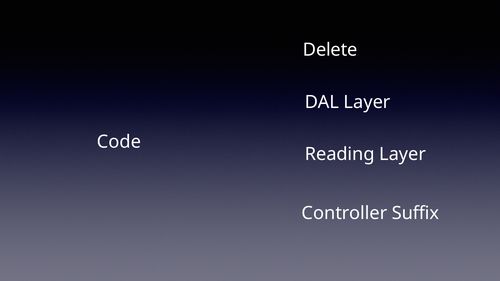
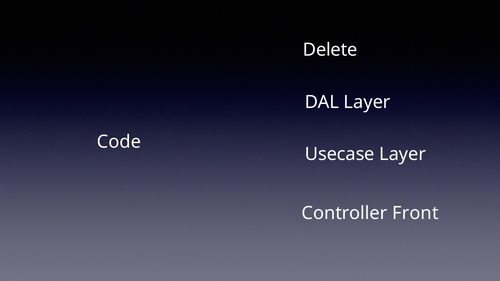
Reading: Reading -> Usecase
Suffix: Suffix -> Front
